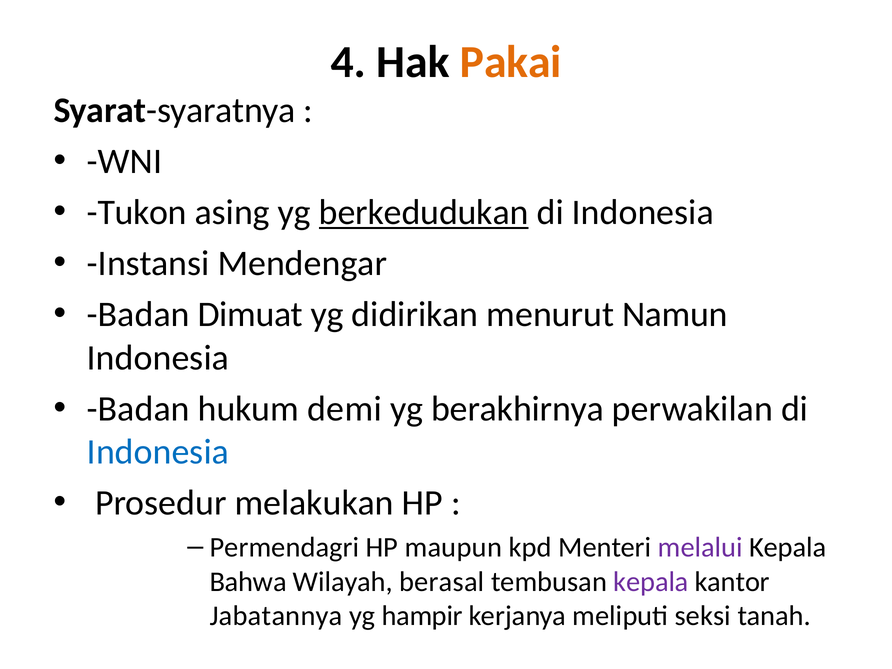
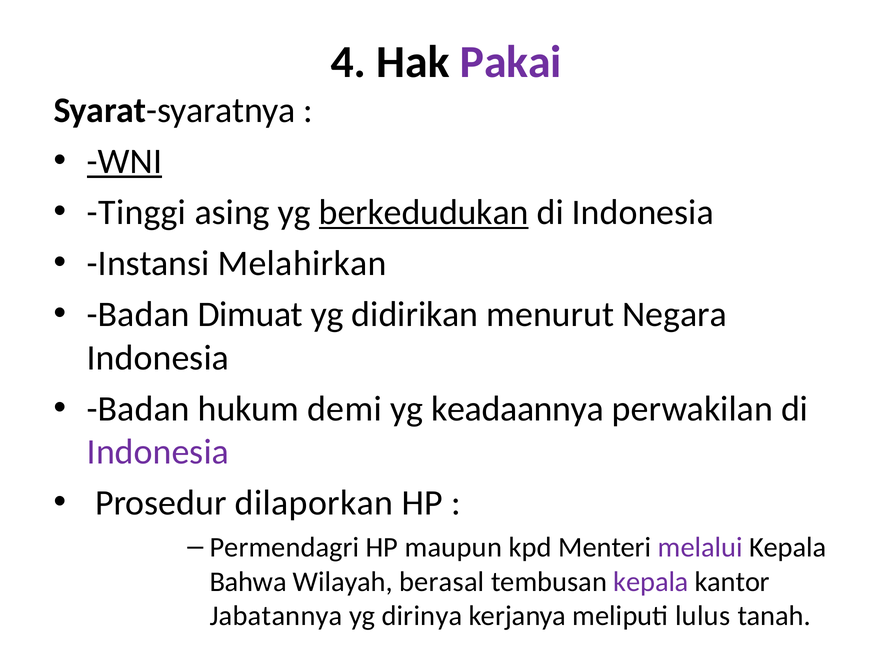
Pakai colour: orange -> purple
WNI underline: none -> present
Tukon: Tukon -> Tinggi
Mendengar: Mendengar -> Melahirkan
Namun: Namun -> Negara
berakhirnya: berakhirnya -> keadaannya
Indonesia at (158, 452) colour: blue -> purple
melakukan: melakukan -> dilaporkan
hampir: hampir -> dirinya
seksi: seksi -> lulus
